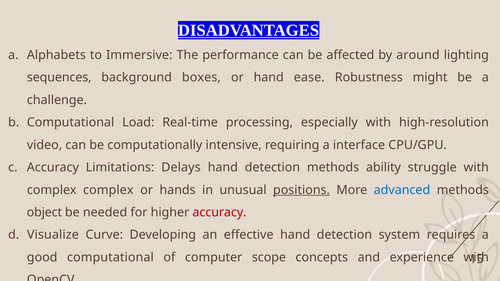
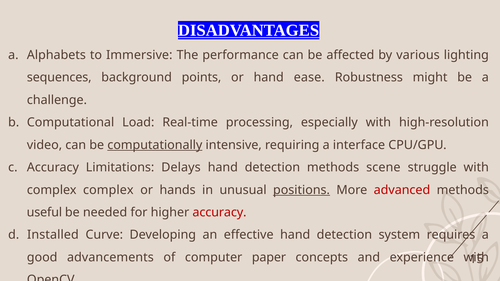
around: around -> various
boxes: boxes -> points
computationally underline: none -> present
ability: ability -> scene
advanced colour: blue -> red
object: object -> useful
Visualize: Visualize -> Installed
good computational: computational -> advancements
scope: scope -> paper
